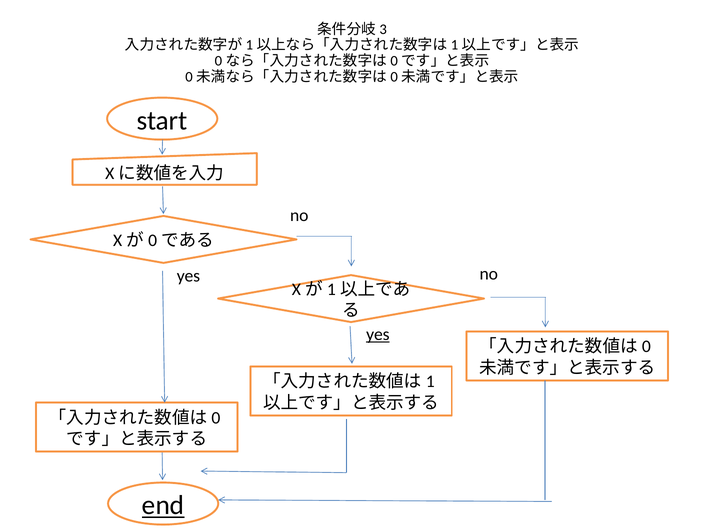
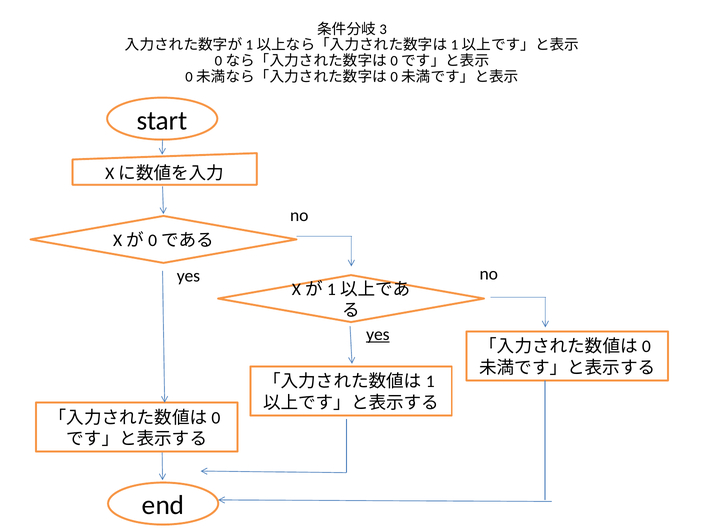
end underline: present -> none
